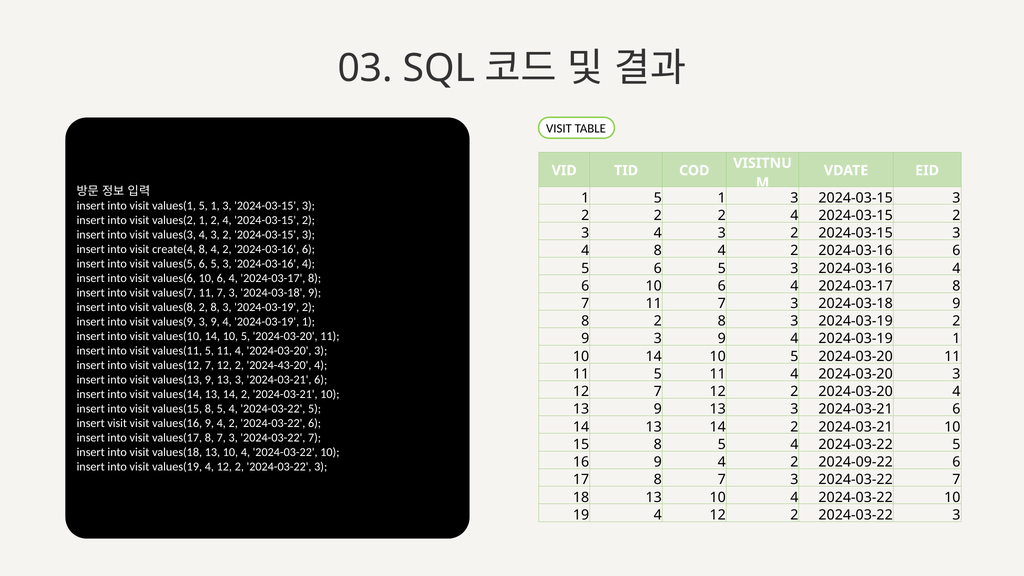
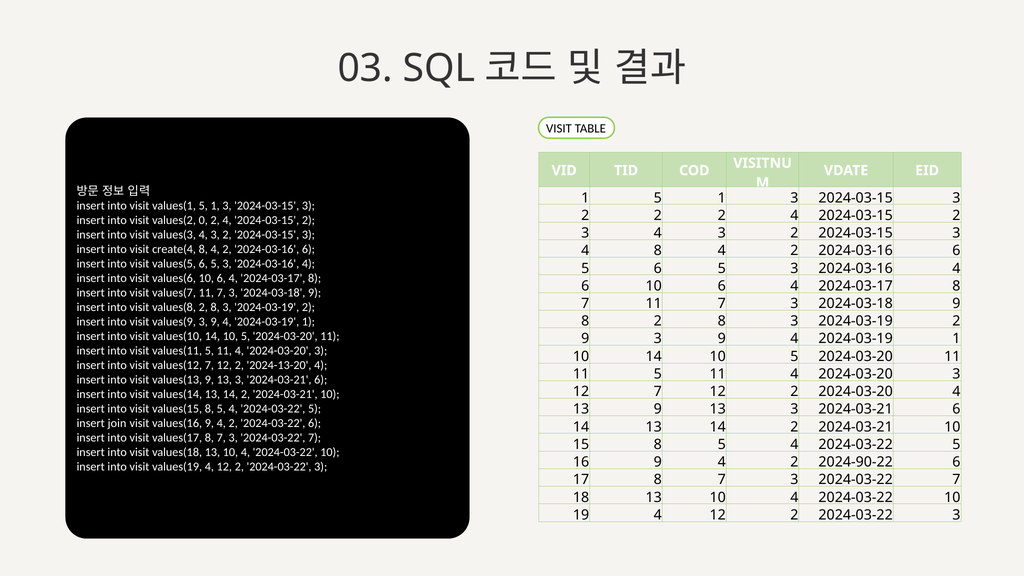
values(2 1: 1 -> 0
2024-43-20: 2024-43-20 -> 2024-13-20
insert visit: visit -> join
2024-09-22: 2024-09-22 -> 2024-90-22
